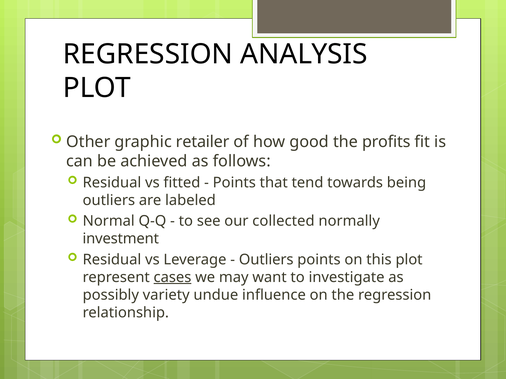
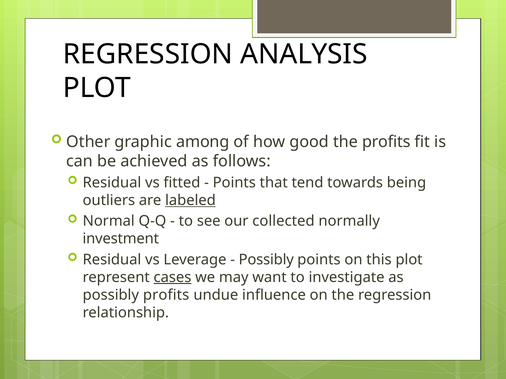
retailer: retailer -> among
labeled underline: none -> present
Outliers at (266, 260): Outliers -> Possibly
possibly variety: variety -> profits
